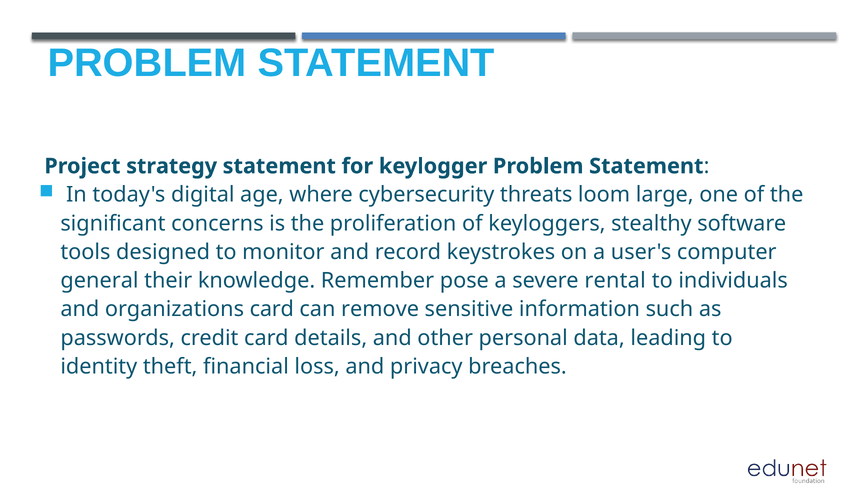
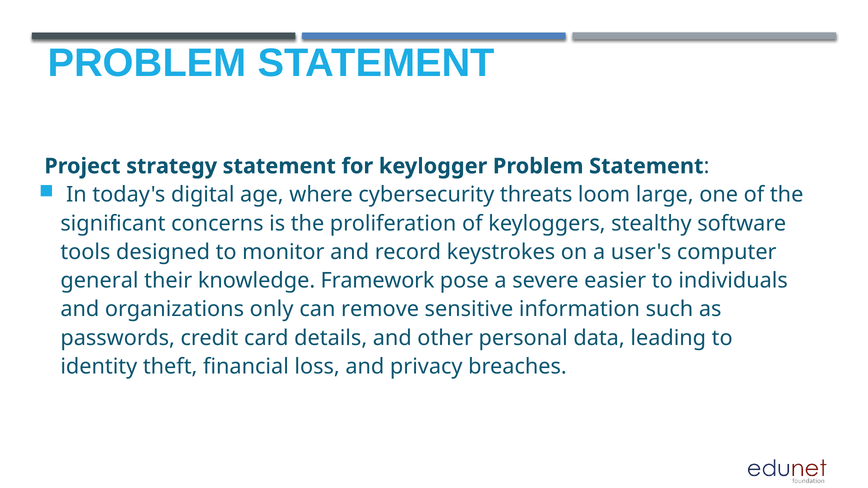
Remember: Remember -> Framework
rental: rental -> easier
organizations card: card -> only
